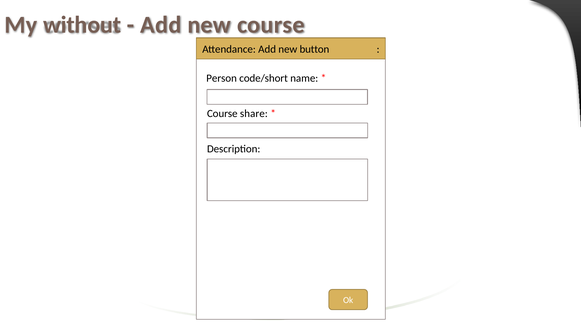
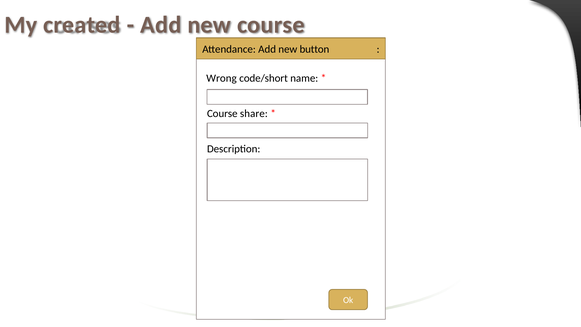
without: without -> created
Person: Person -> Wrong
